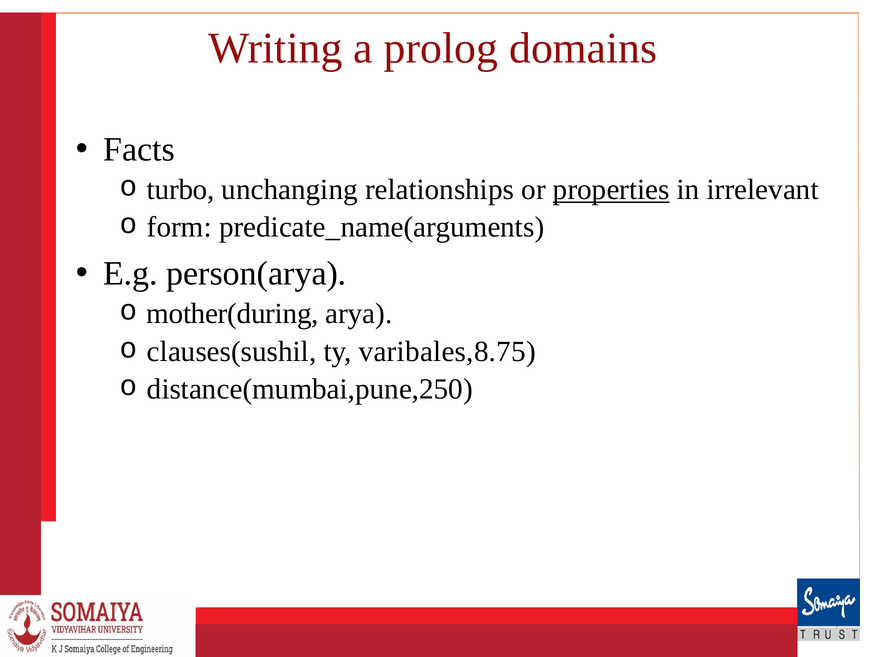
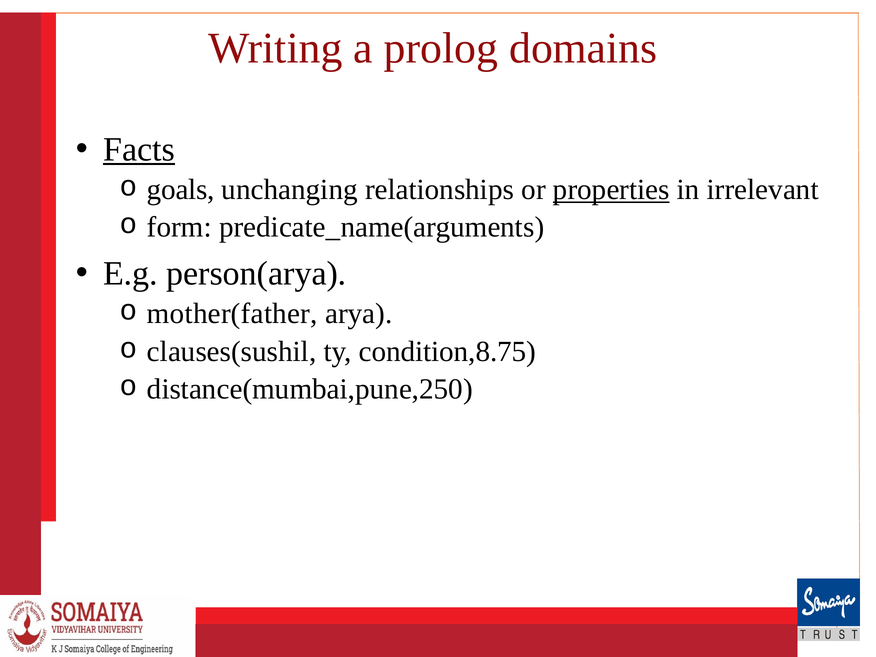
Facts underline: none -> present
turbo: turbo -> goals
mother(during: mother(during -> mother(father
varibales,8.75: varibales,8.75 -> condition,8.75
